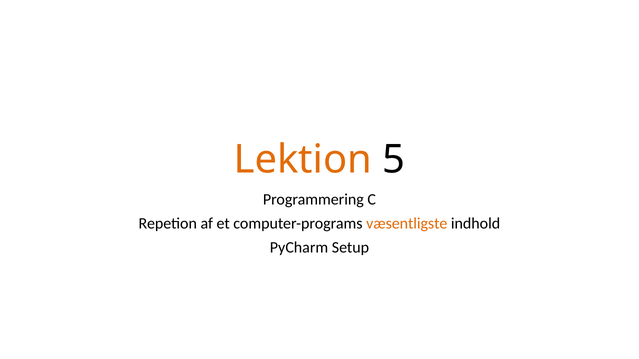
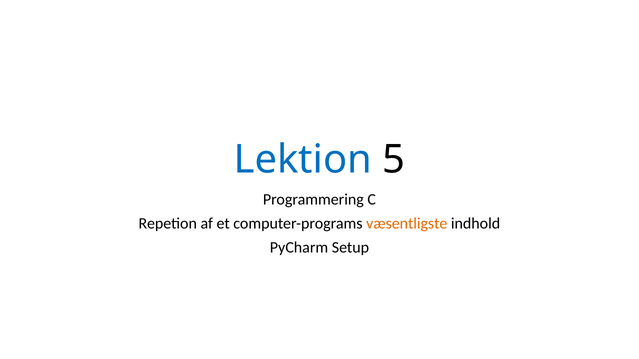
Lektion colour: orange -> blue
